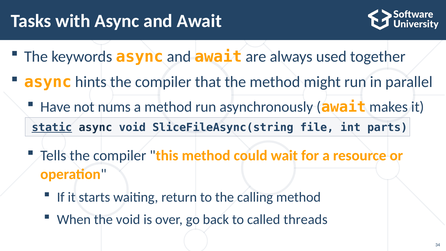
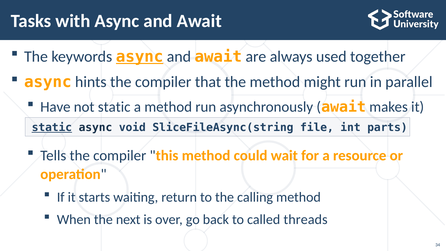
async at (140, 57) underline: none -> present
not nums: nums -> static
the void: void -> next
